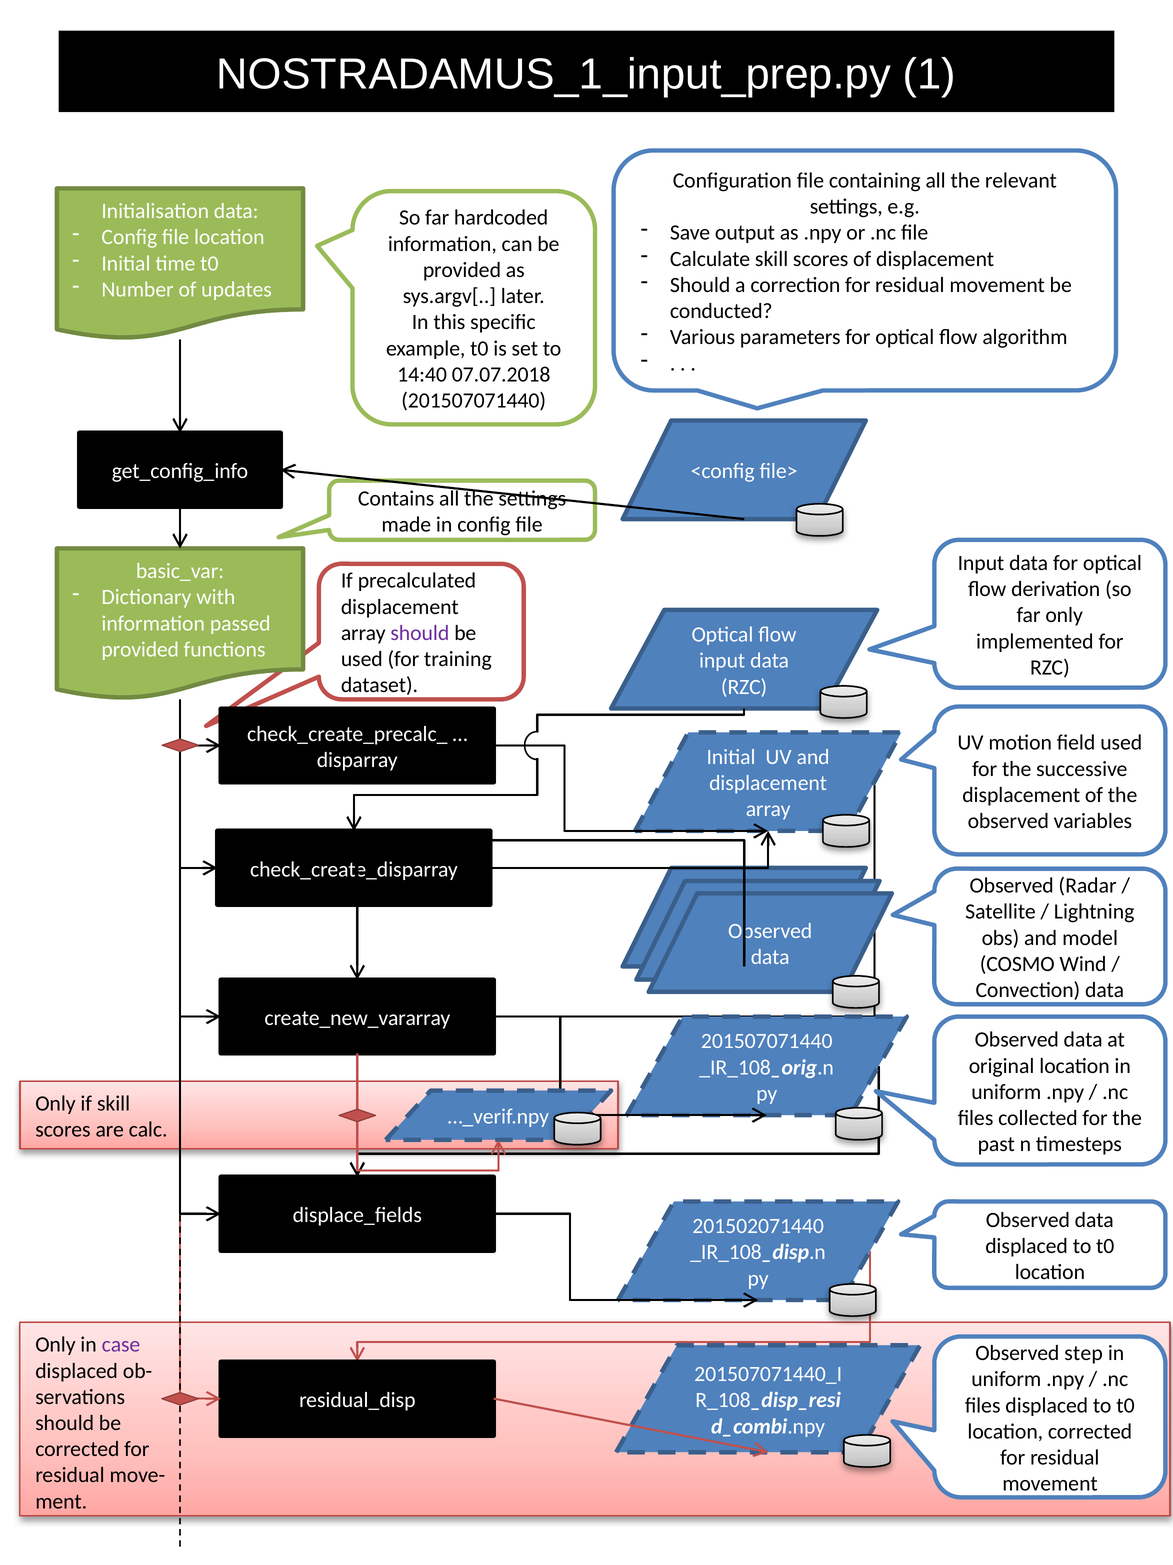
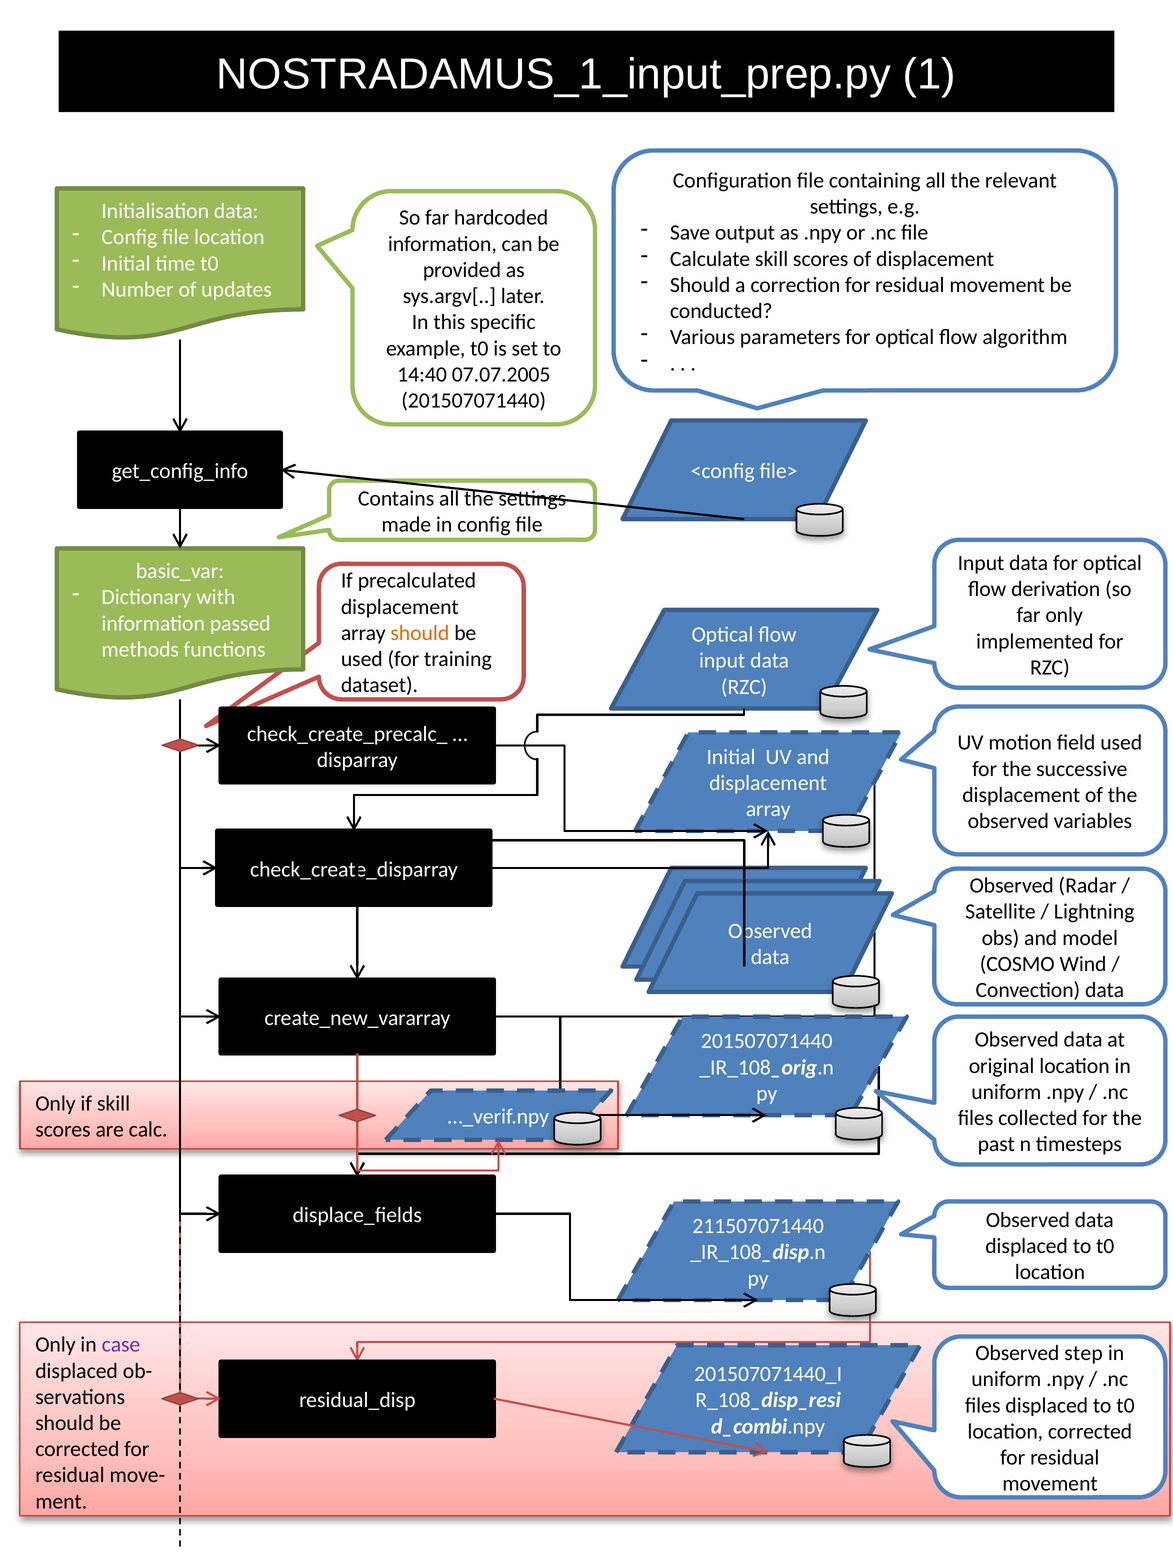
07.07.2018: 07.07.2018 -> 07.07.2005
should at (420, 633) colour: purple -> orange
provided at (140, 649): provided -> methods
201502071440: 201502071440 -> 211507071440
